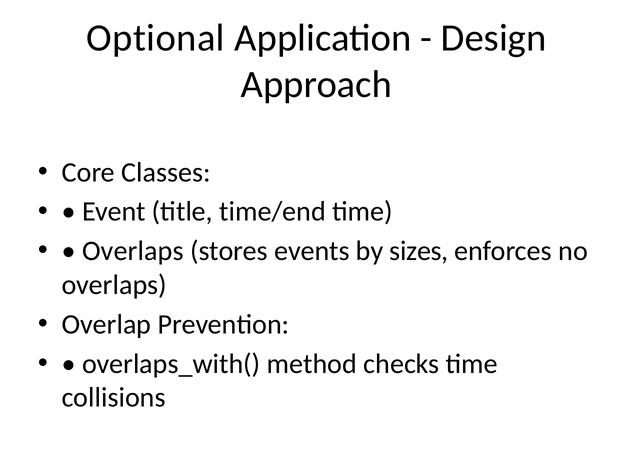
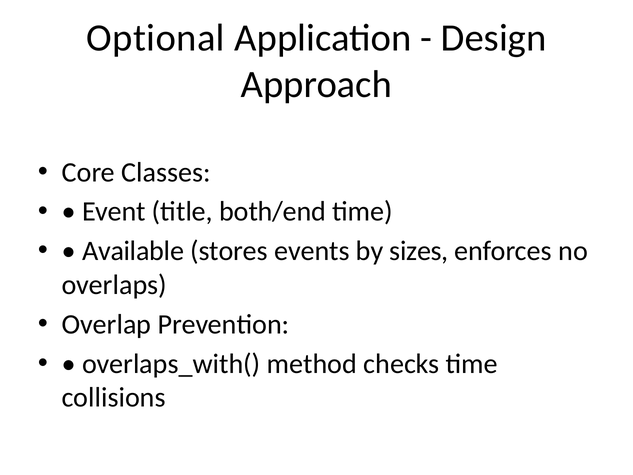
time/end: time/end -> both/end
Overlaps at (133, 251): Overlaps -> Available
